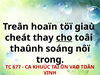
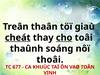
hoaïn: hoaïn -> thaân
cheát underline: none -> present
trong: trong -> thoâi
